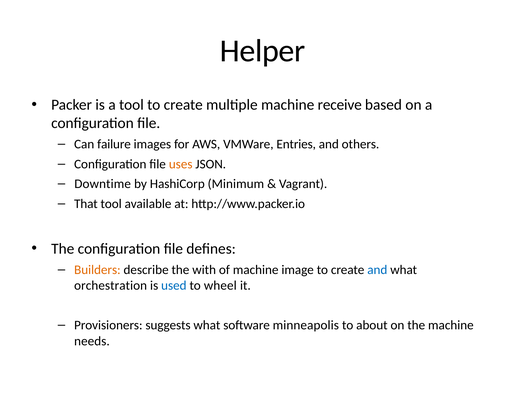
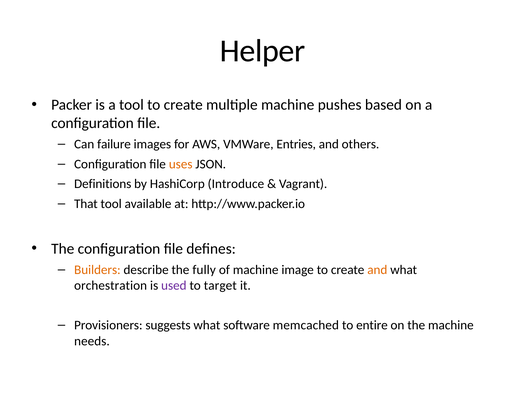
receive: receive -> pushes
Downtime: Downtime -> Definitions
Minimum: Minimum -> Introduce
with: with -> fully
and at (377, 270) colour: blue -> orange
used colour: blue -> purple
wheel: wheel -> target
minneapolis: minneapolis -> memcached
about: about -> entire
